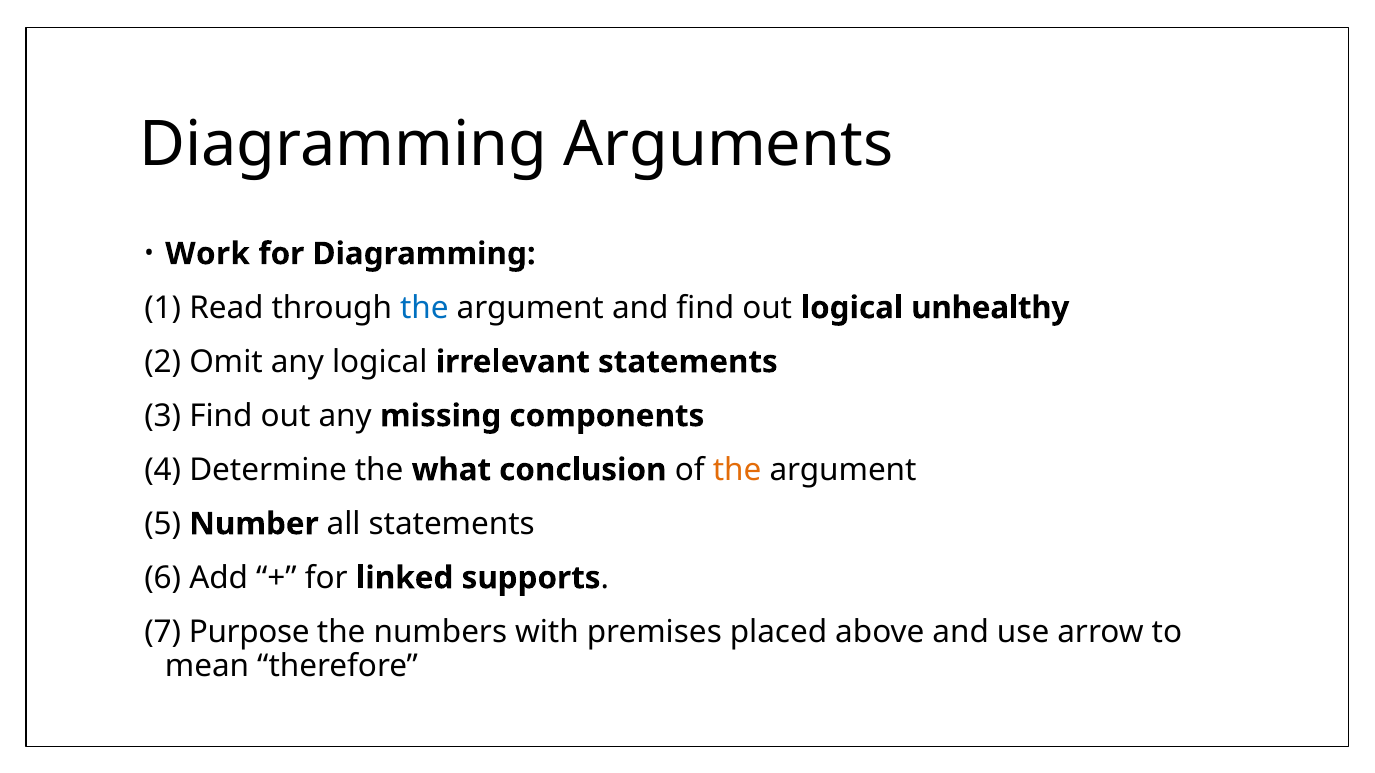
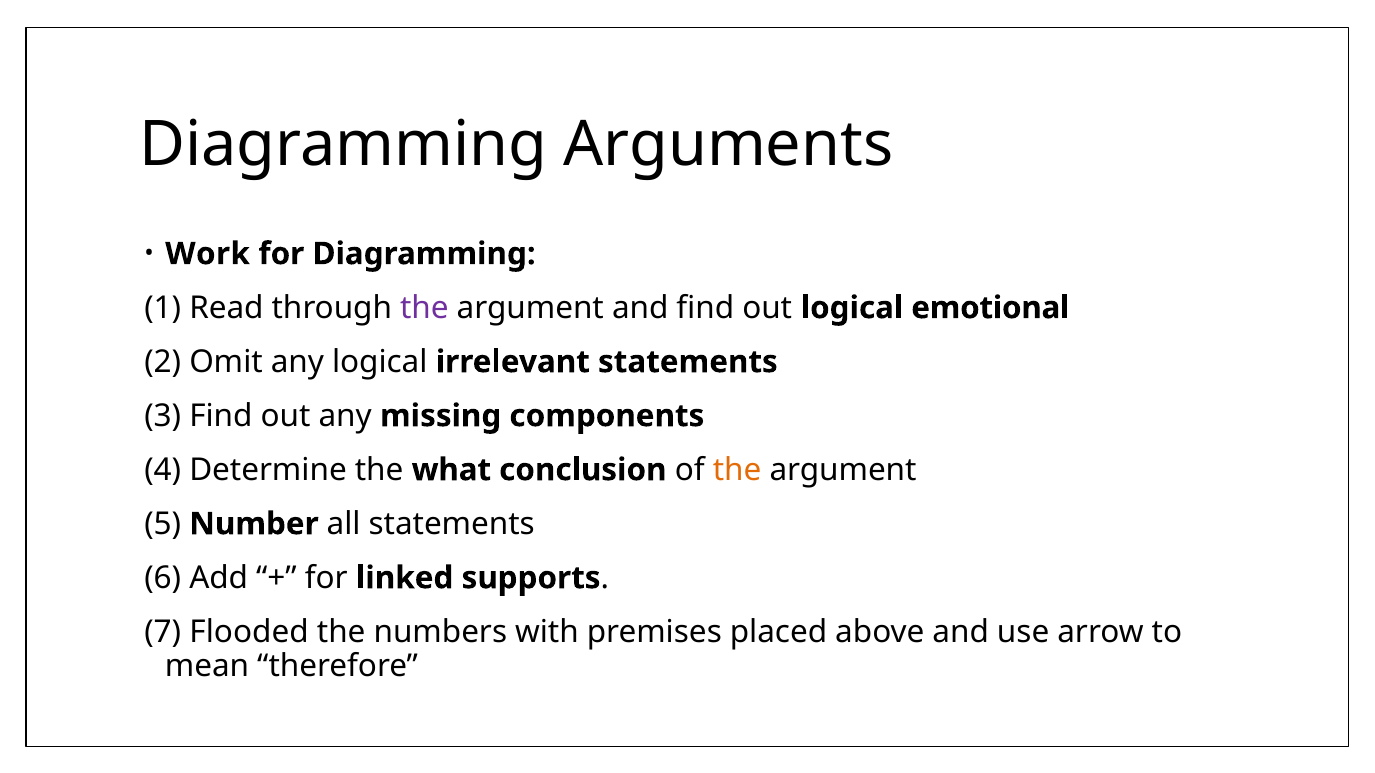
the at (424, 308) colour: blue -> purple
unhealthy: unhealthy -> emotional
Purpose: Purpose -> Flooded
